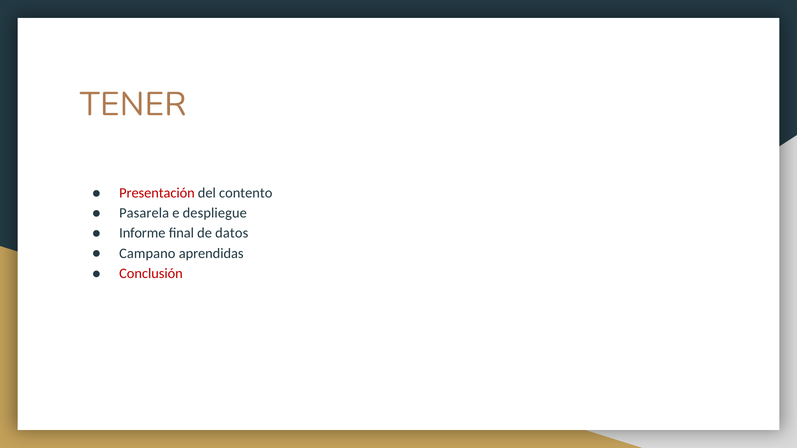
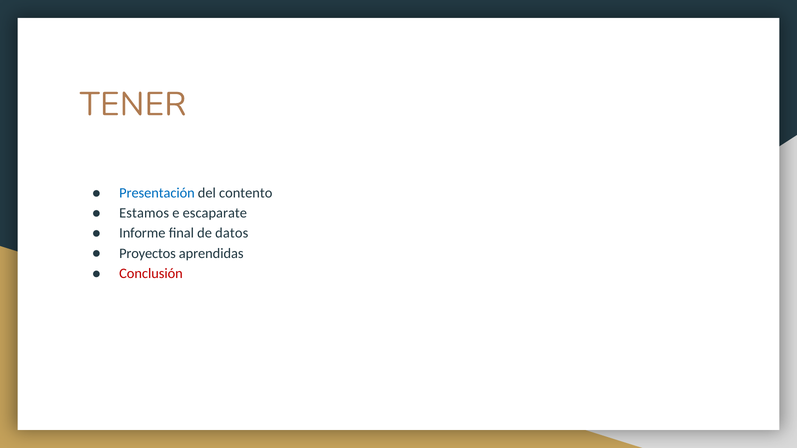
Presentación colour: red -> blue
Pasarela: Pasarela -> Estamos
despliegue: despliegue -> escaparate
Campano: Campano -> Proyectos
